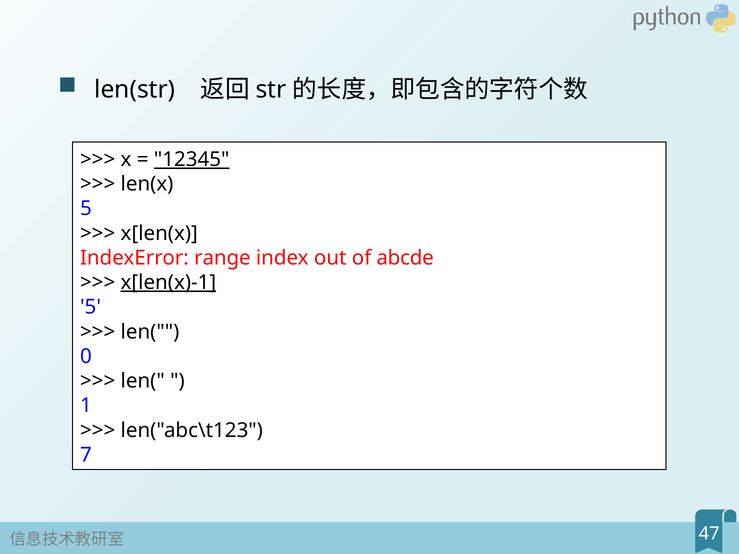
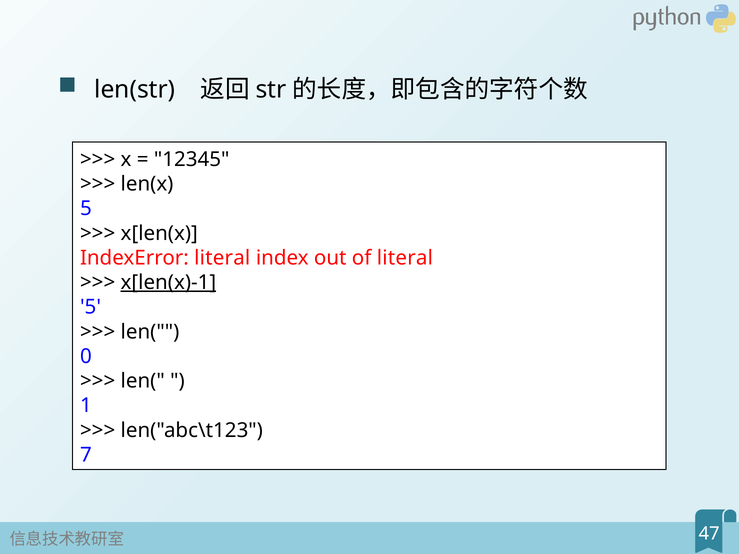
12345 underline: present -> none
IndexError range: range -> literal
of abcde: abcde -> literal
